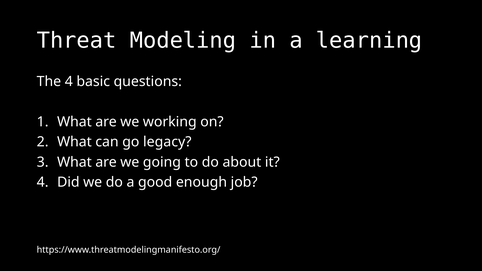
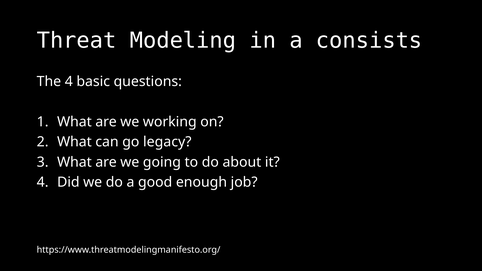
learning: learning -> consists
